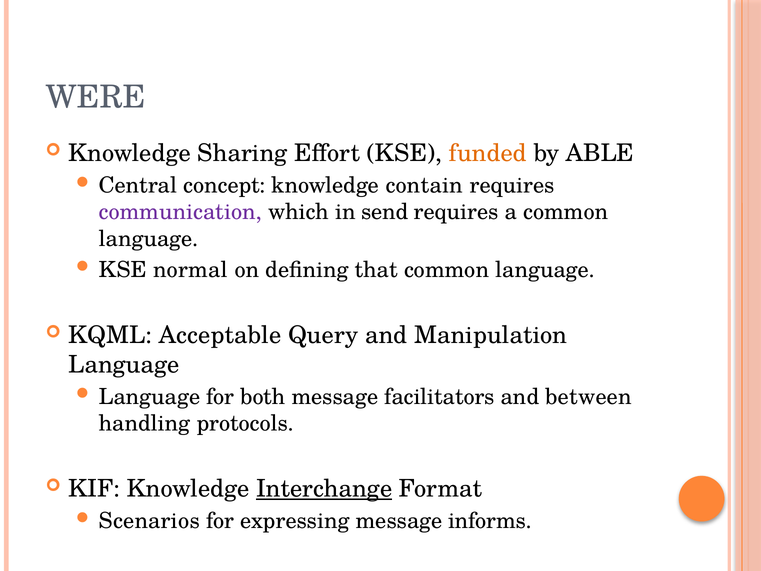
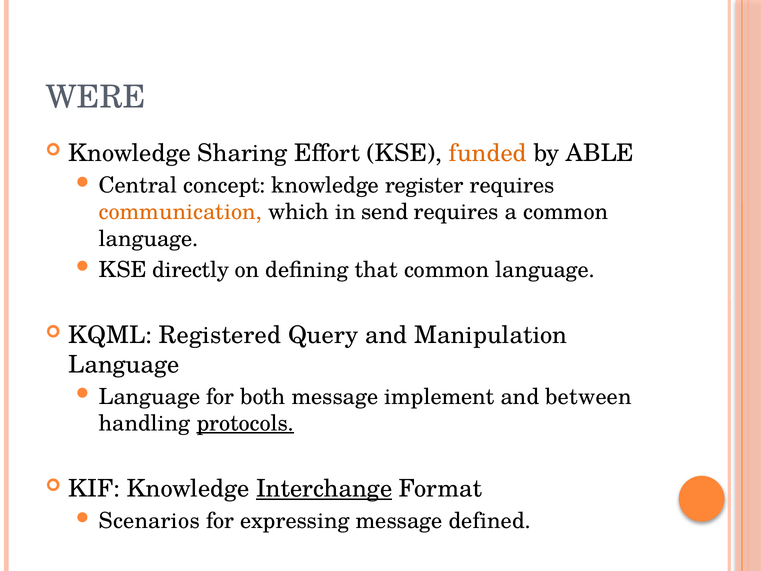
contain: contain -> register
communication colour: purple -> orange
normal: normal -> directly
Acceptable: Acceptable -> Registered
facilitators: facilitators -> implement
protocols underline: none -> present
informs: informs -> defined
